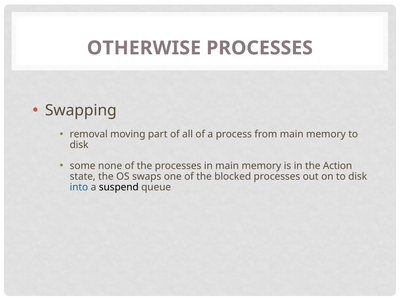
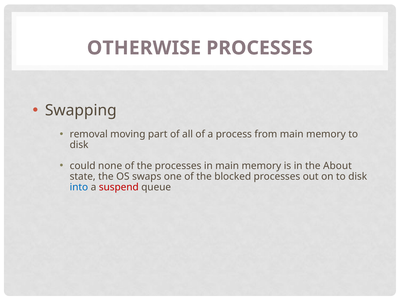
some: some -> could
Action: Action -> About
suspend colour: black -> red
